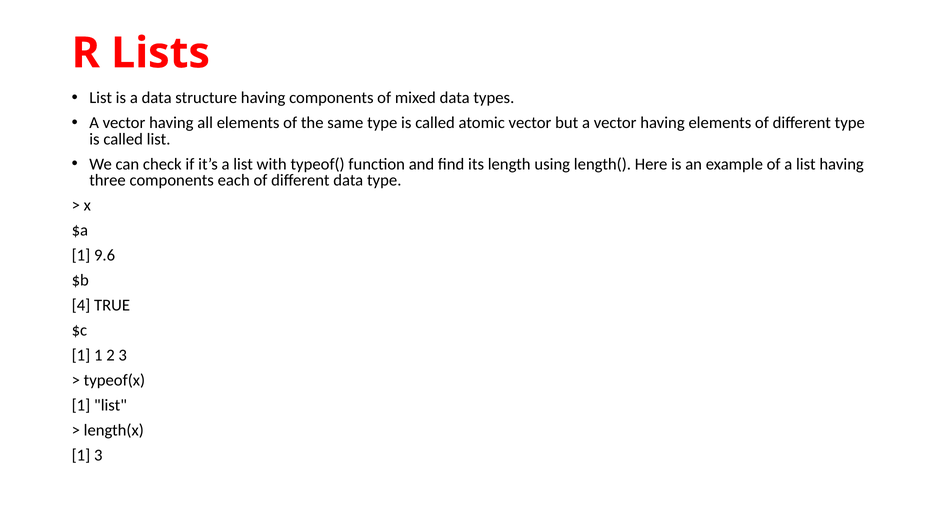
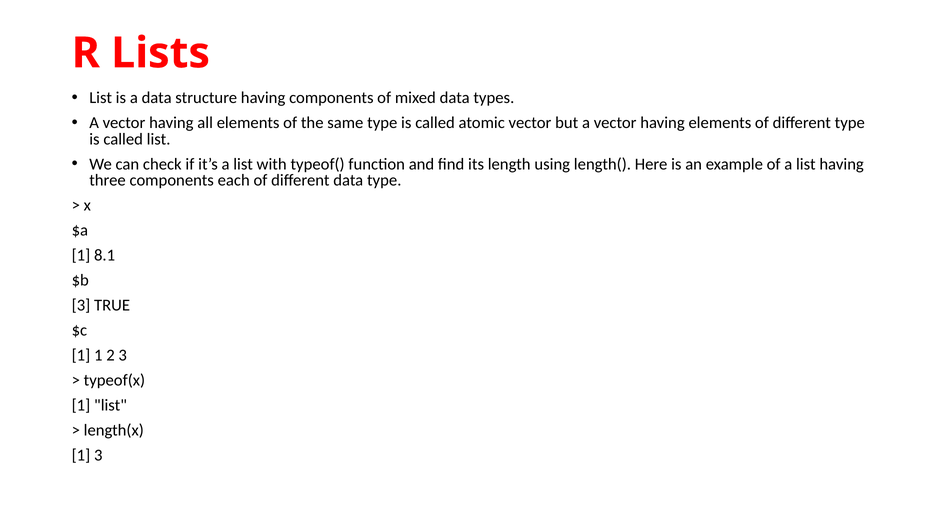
9.6: 9.6 -> 8.1
4 at (81, 305): 4 -> 3
